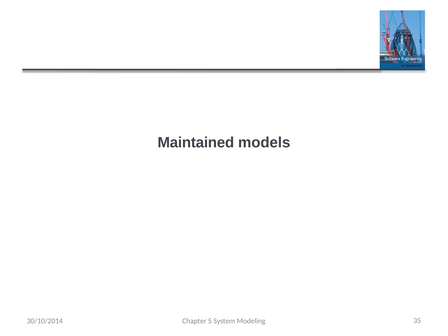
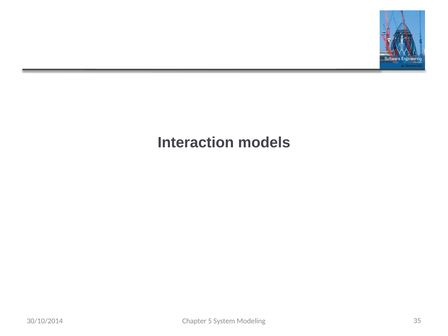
Maintained: Maintained -> Interaction
